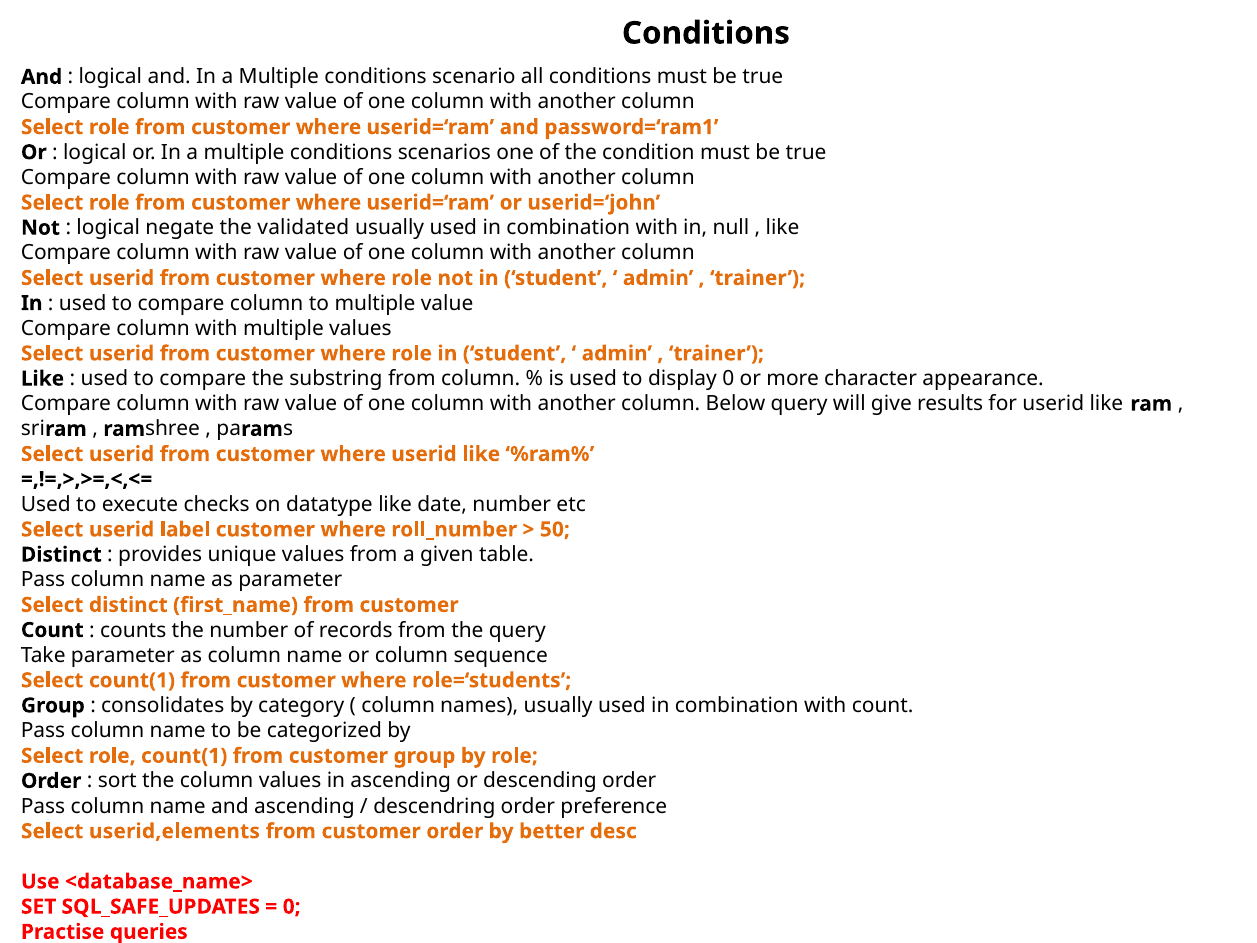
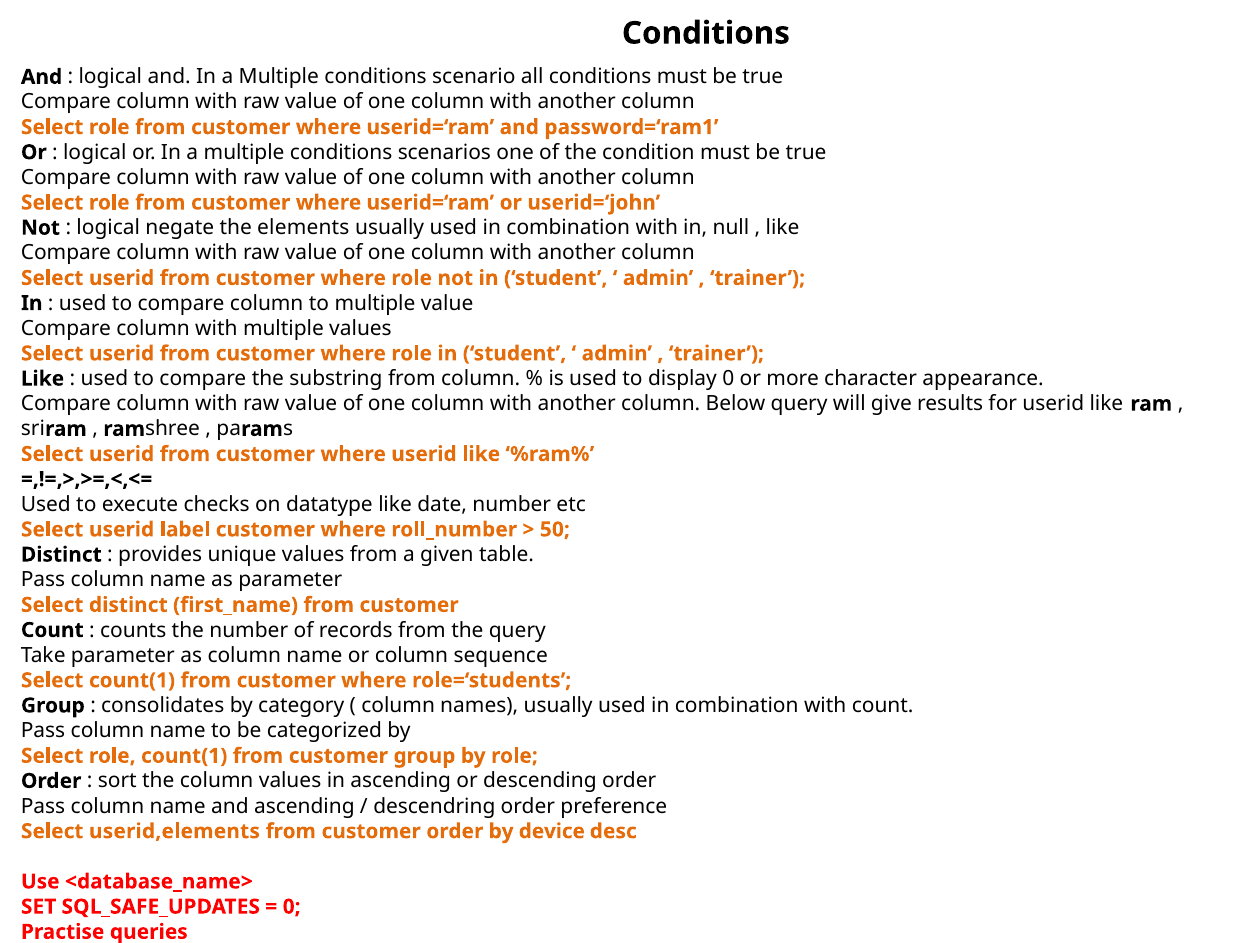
validated: validated -> elements
better: better -> device
